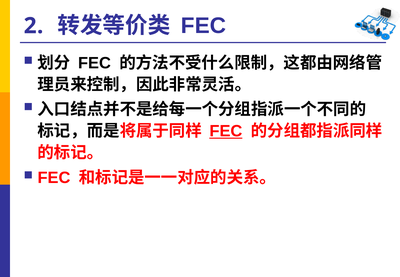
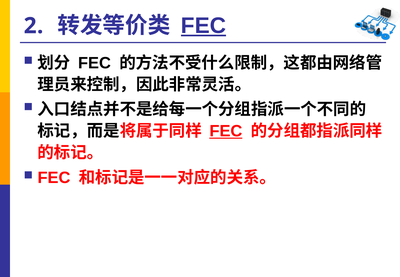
FEC at (204, 26) underline: none -> present
